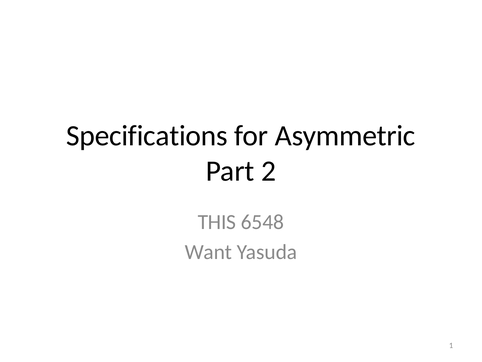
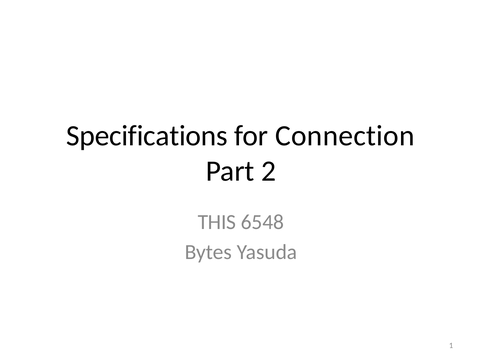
Asymmetric: Asymmetric -> Connection
Want: Want -> Bytes
